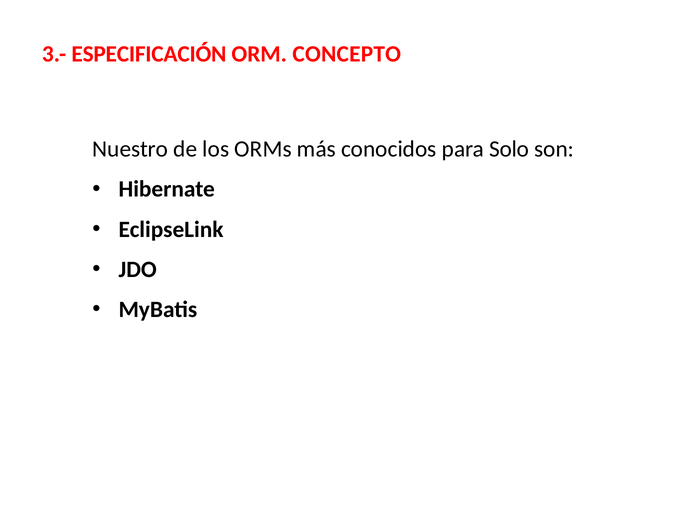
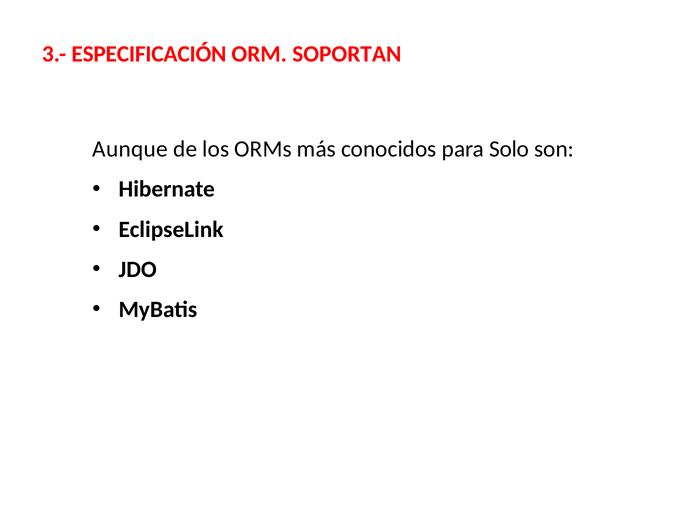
CONCEPTO: CONCEPTO -> SOPORTAN
Nuestro: Nuestro -> Aunque
